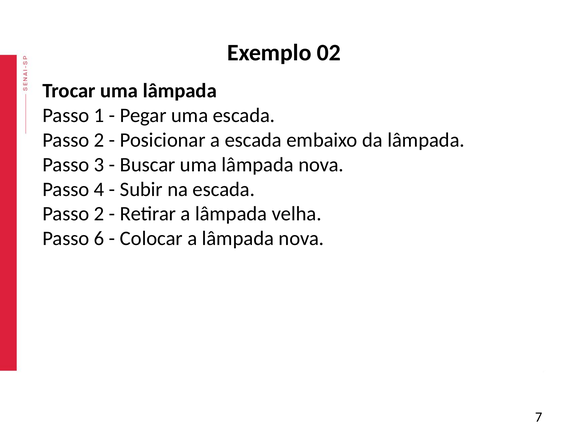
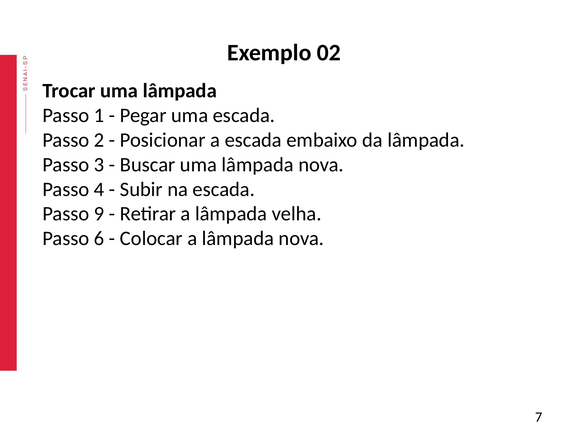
2 at (99, 214): 2 -> 9
